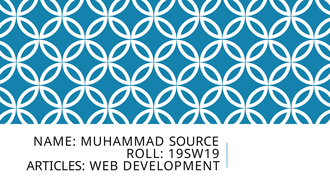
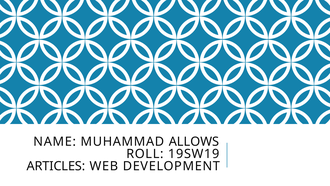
SOURCE: SOURCE -> ALLOWS
